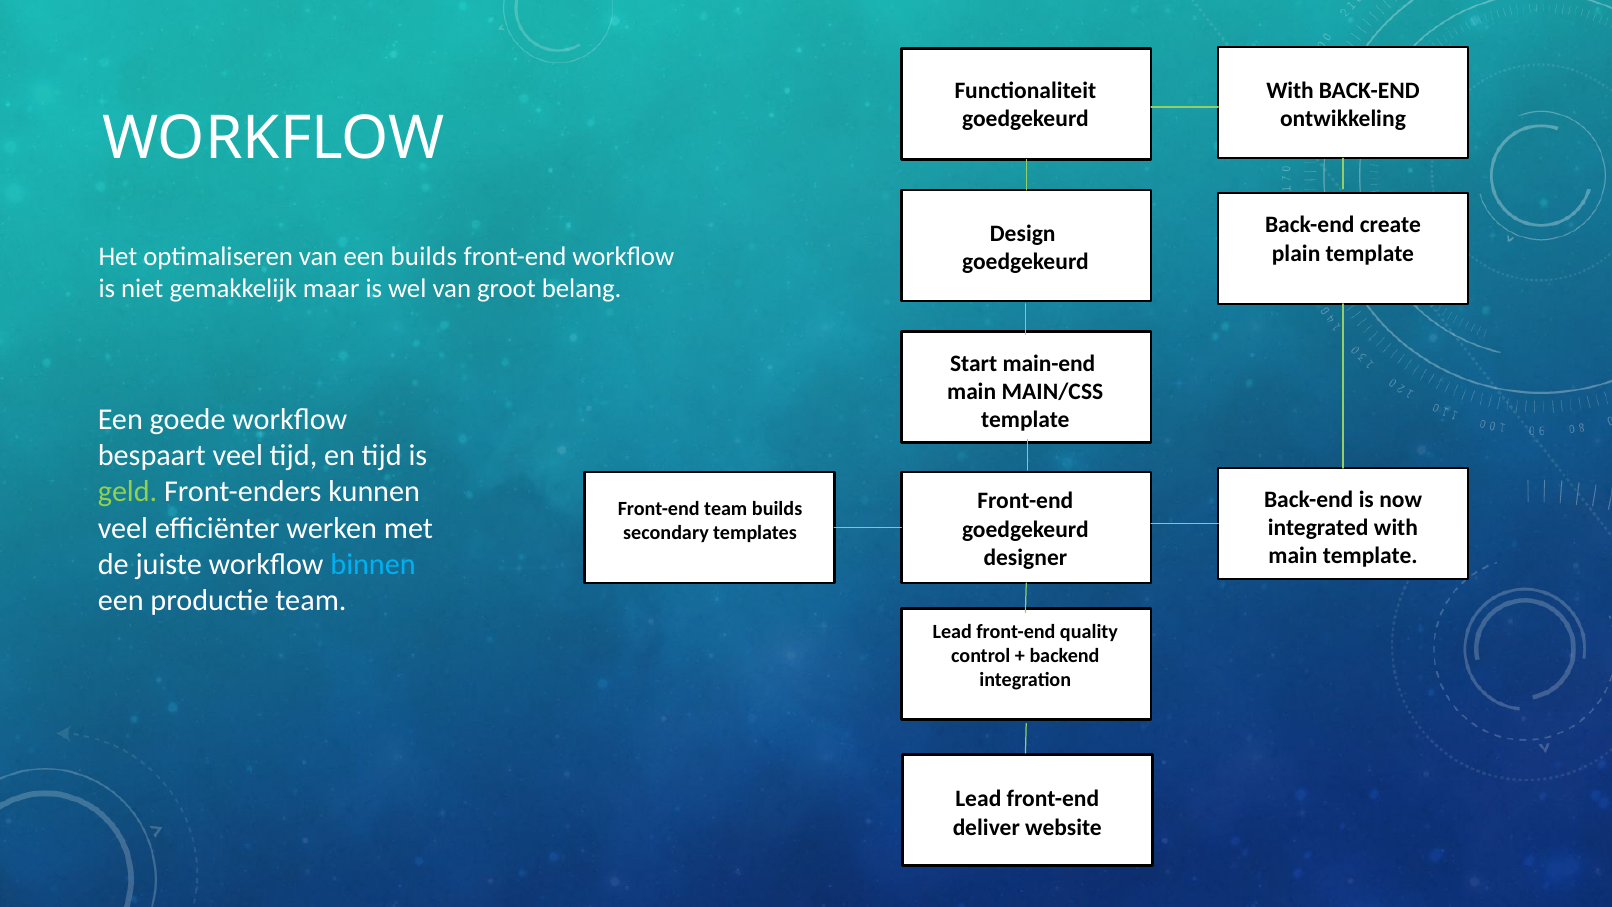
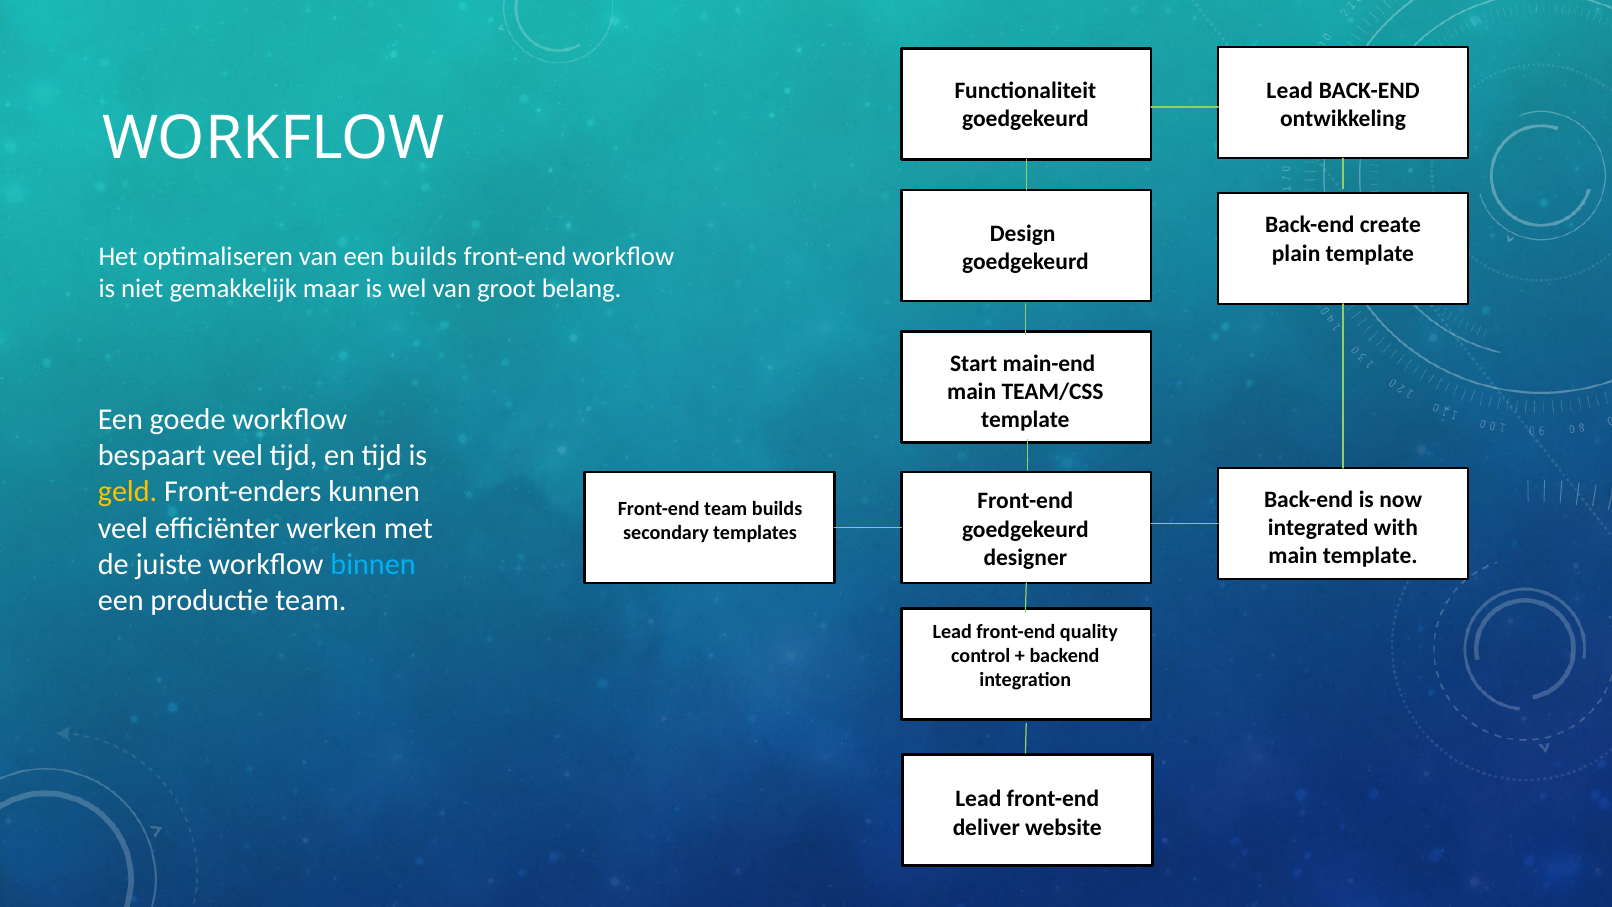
With at (1290, 91): With -> Lead
MAIN/CSS: MAIN/CSS -> TEAM/CSS
geld colour: light green -> yellow
